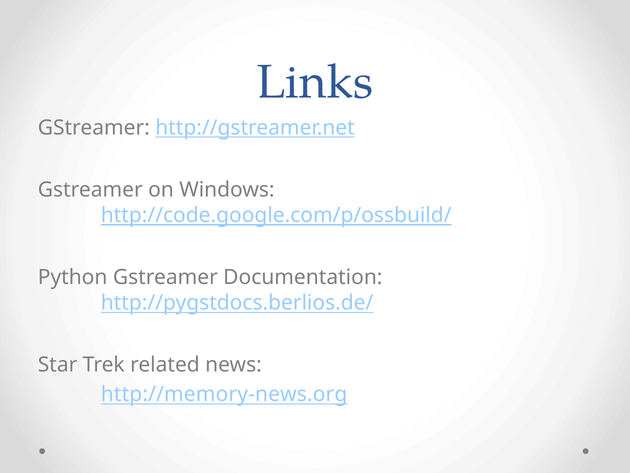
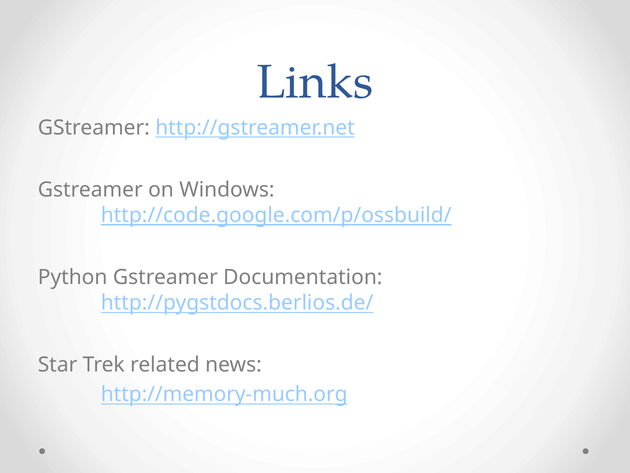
http://memory-news.org: http://memory-news.org -> http://memory-much.org
